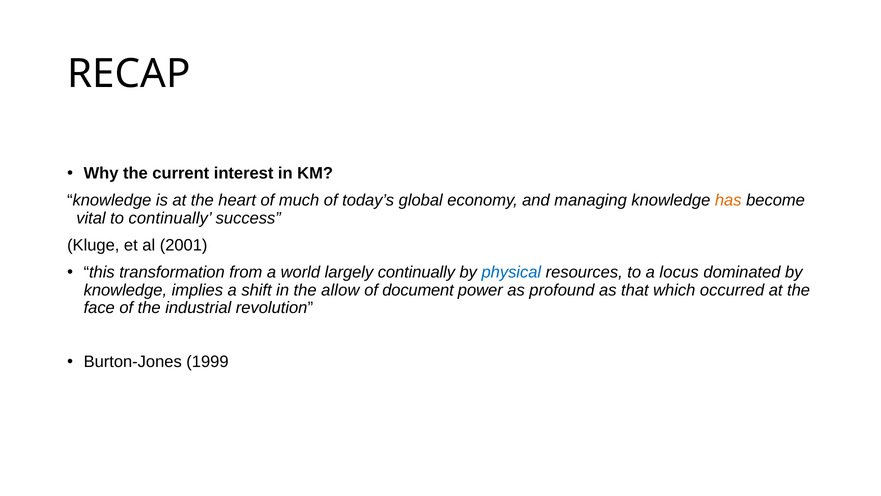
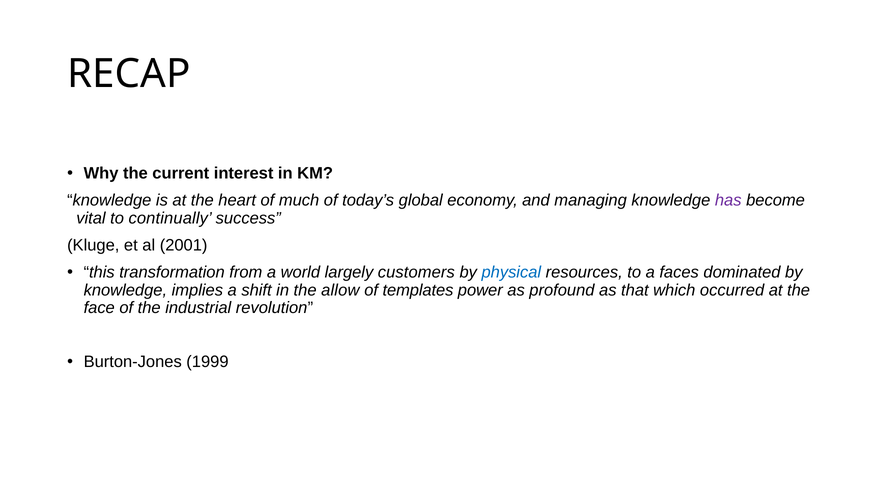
has colour: orange -> purple
largely continually: continually -> customers
locus: locus -> faces
document: document -> templates
